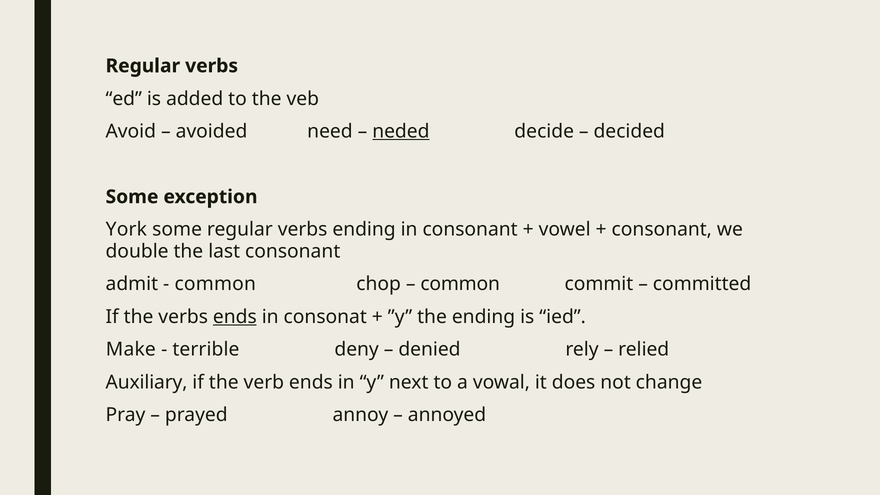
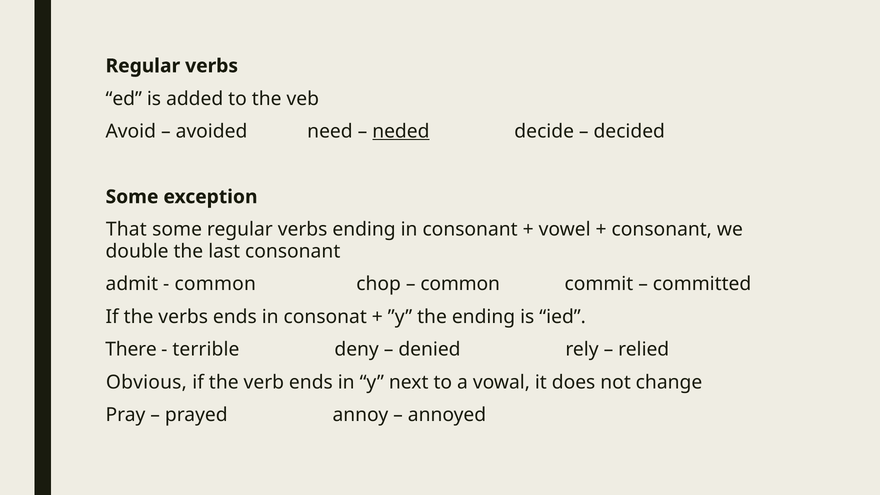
York: York -> That
ends at (235, 317) underline: present -> none
Make: Make -> There
Auxiliary: Auxiliary -> Obvious
